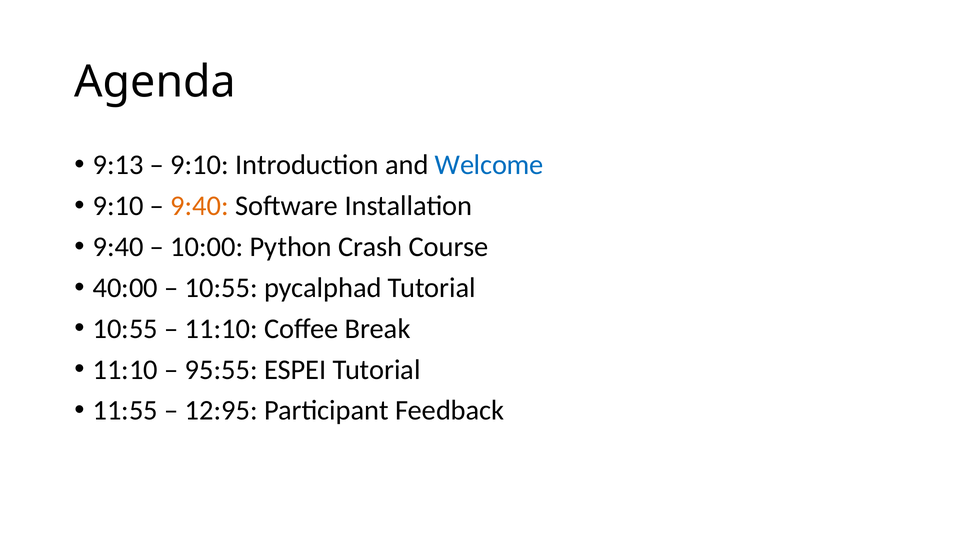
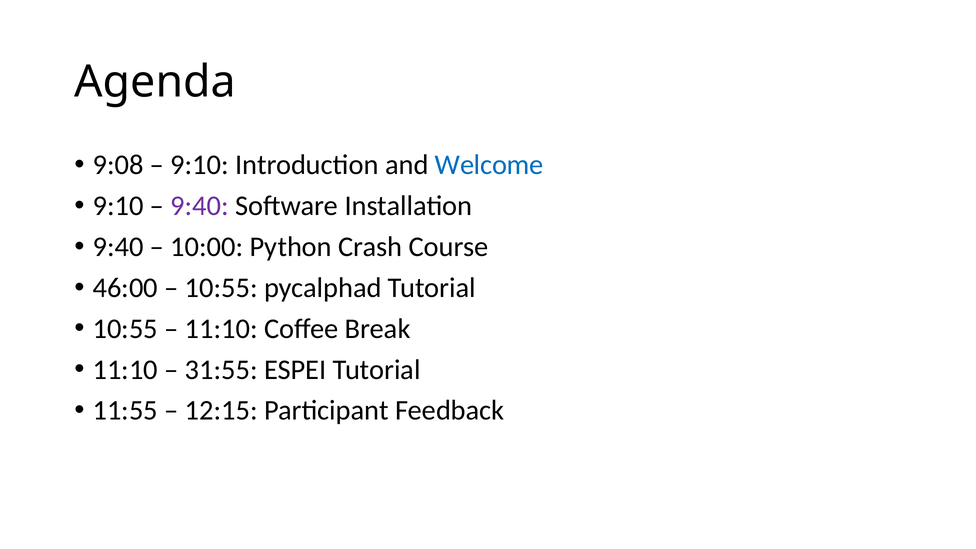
9:13: 9:13 -> 9:08
9:40 at (200, 206) colour: orange -> purple
40:00: 40:00 -> 46:00
95:55: 95:55 -> 31:55
12:95: 12:95 -> 12:15
